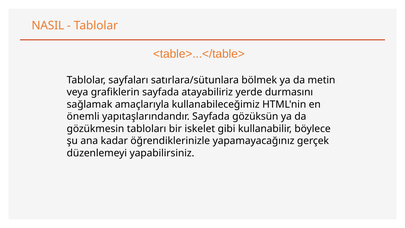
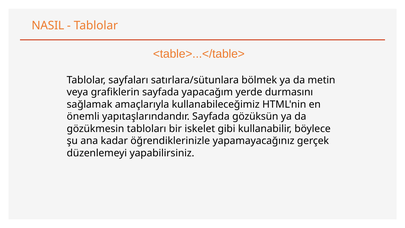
atayabiliriz: atayabiliriz -> yapacağım
